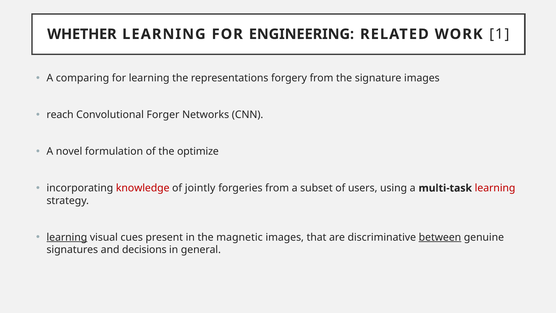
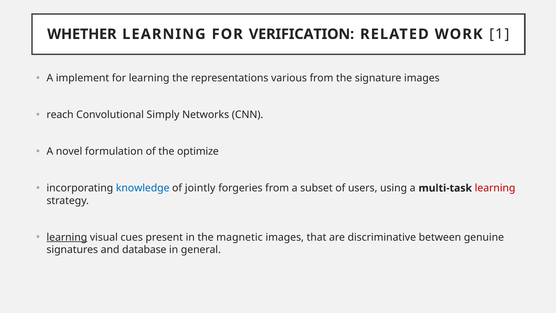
ENGINEERING: ENGINEERING -> VERIFICATION
comparing: comparing -> implement
forgery: forgery -> various
Forger: Forger -> Simply
knowledge colour: red -> blue
between underline: present -> none
decisions: decisions -> database
